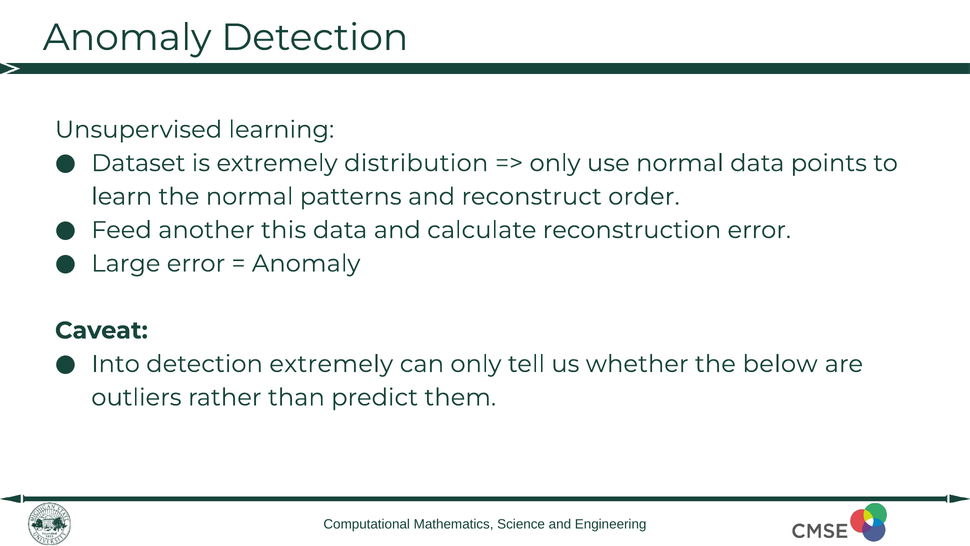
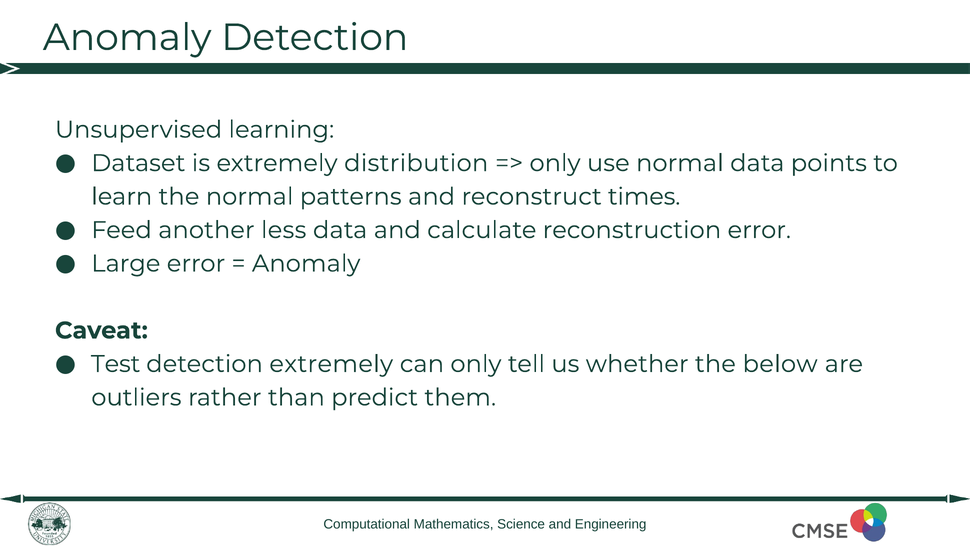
order: order -> times
this: this -> less
Into: Into -> Test
